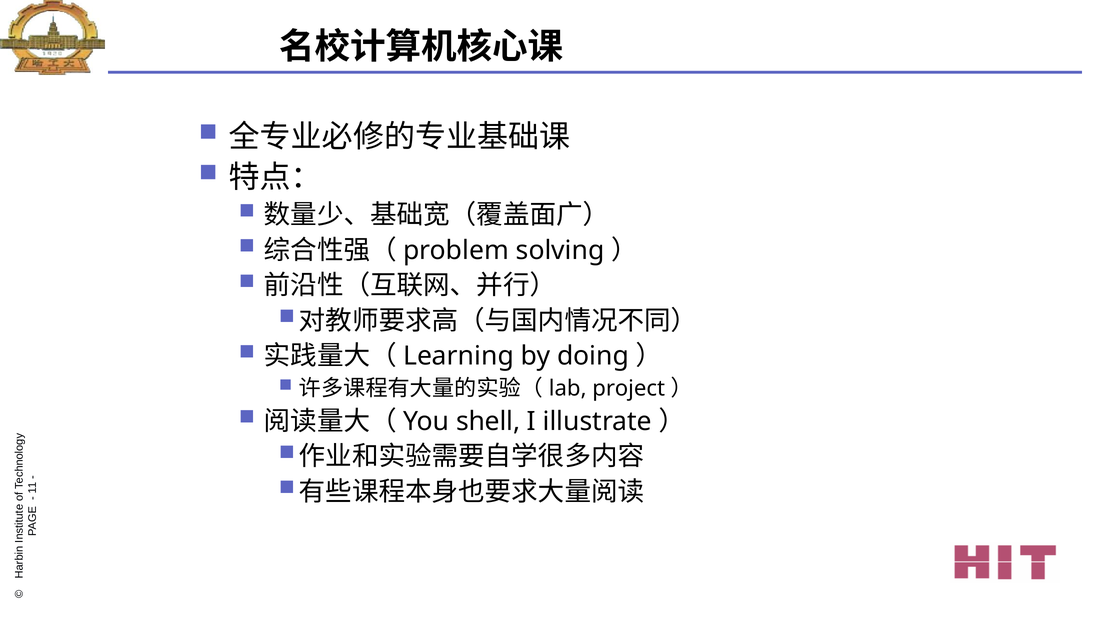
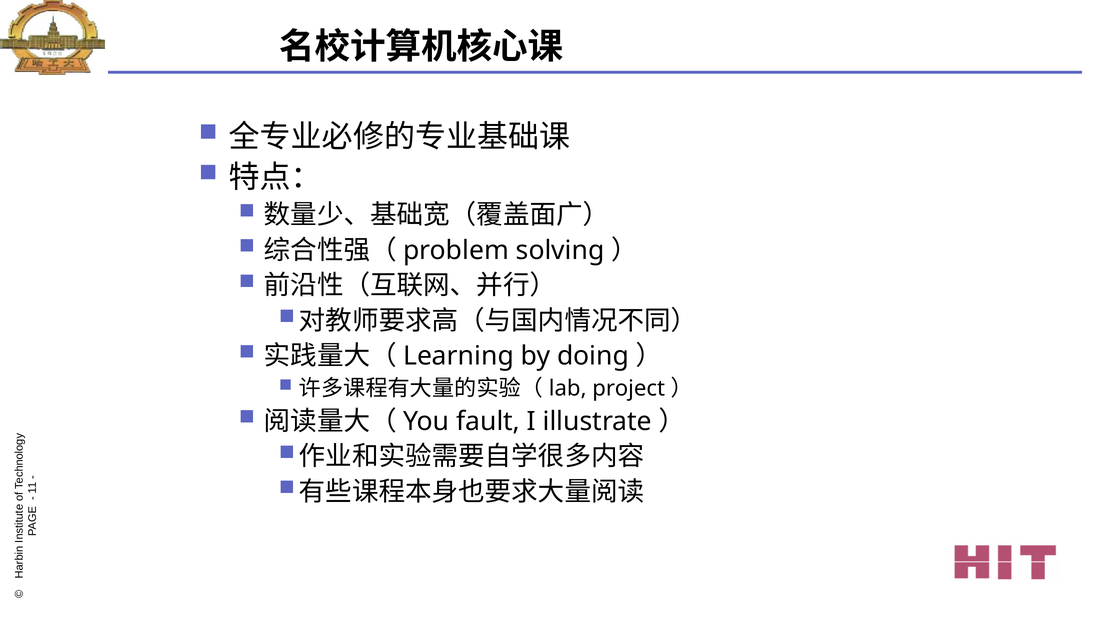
shell: shell -> fault
